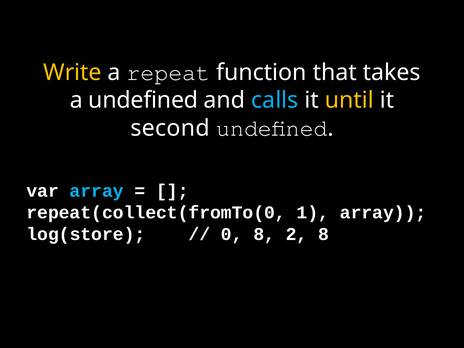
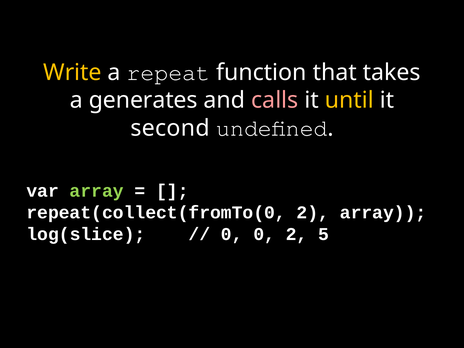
a undefined: undefined -> generates
calls colour: light blue -> pink
array at (97, 191) colour: light blue -> light green
repeat(collect(fromTo(0 1: 1 -> 2
log(store: log(store -> log(slice
0 8: 8 -> 0
2 8: 8 -> 5
